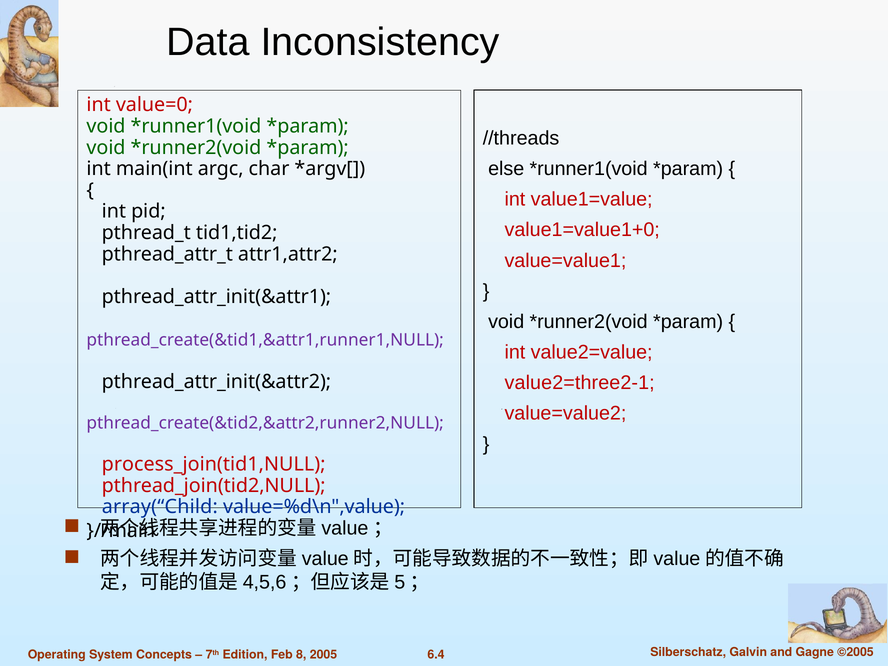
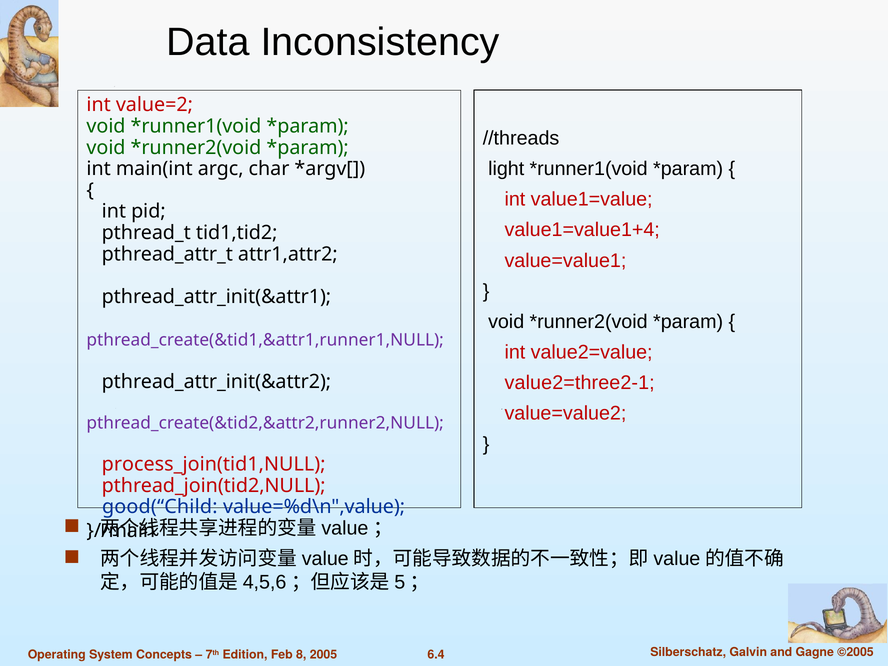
value=0: value=0 -> value=2
else: else -> light
value1=value1+0: value1=value1+0 -> value1=value1+4
array(“Child: array(“Child -> good(“Child
